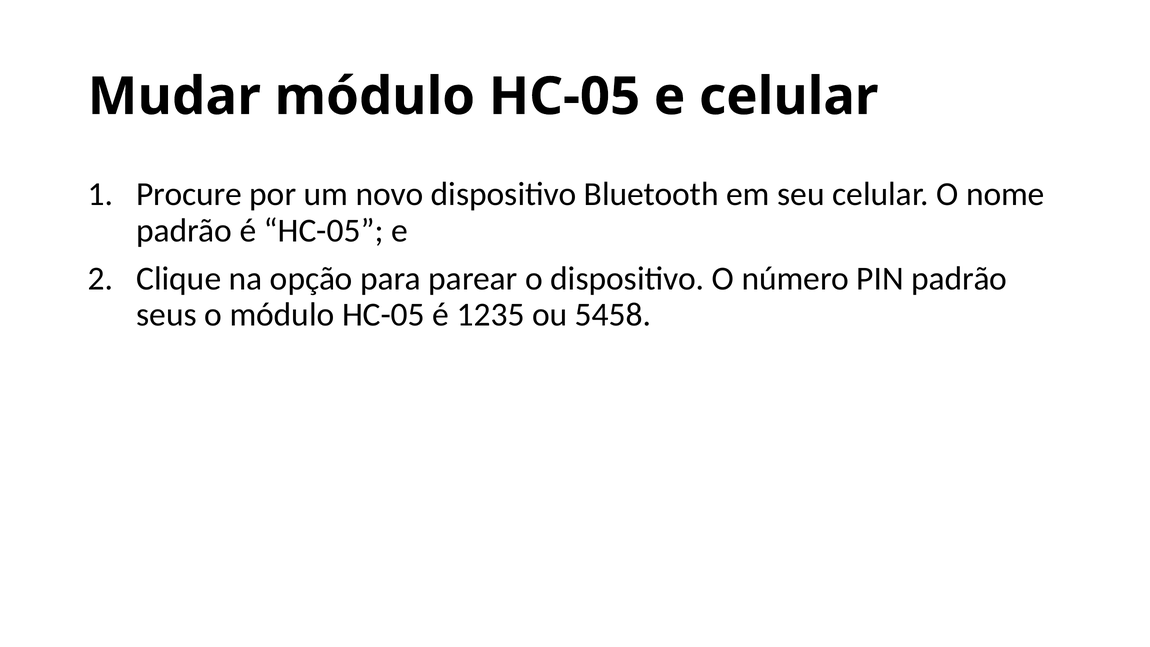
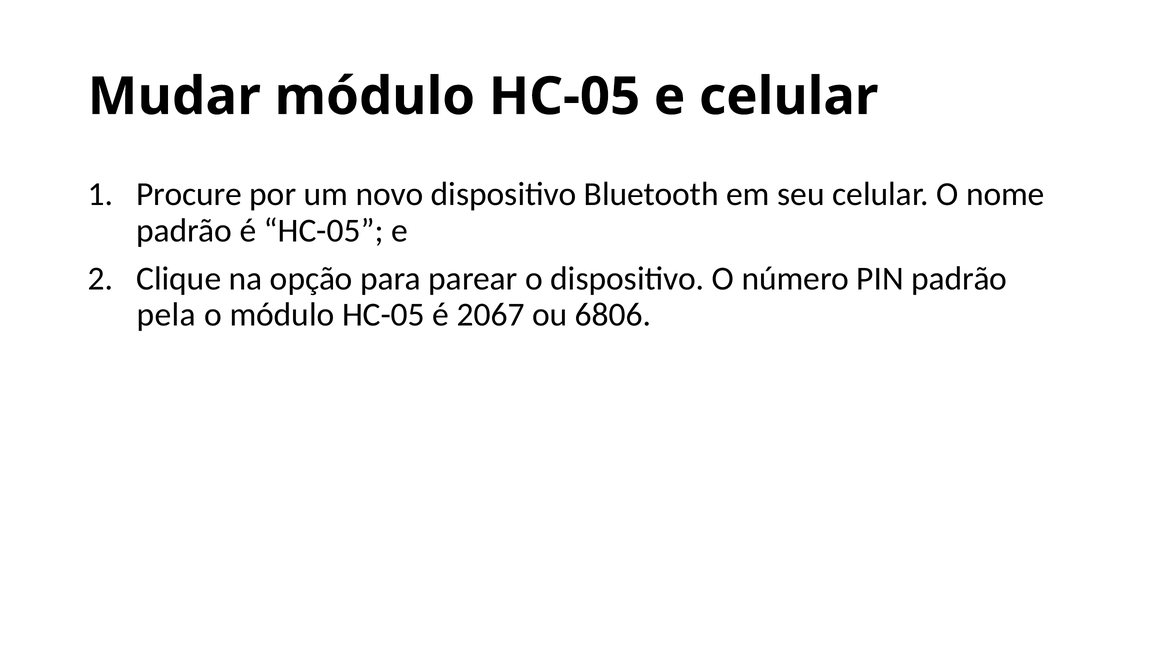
seus: seus -> pela
1235: 1235 -> 2067
5458: 5458 -> 6806
